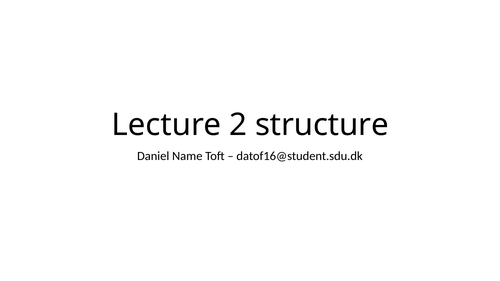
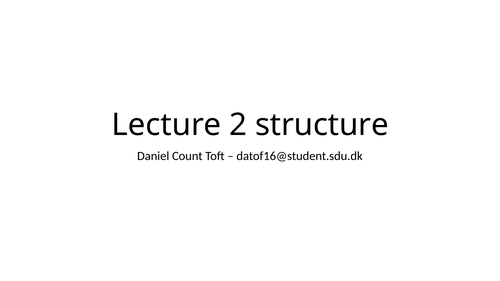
Name: Name -> Count
